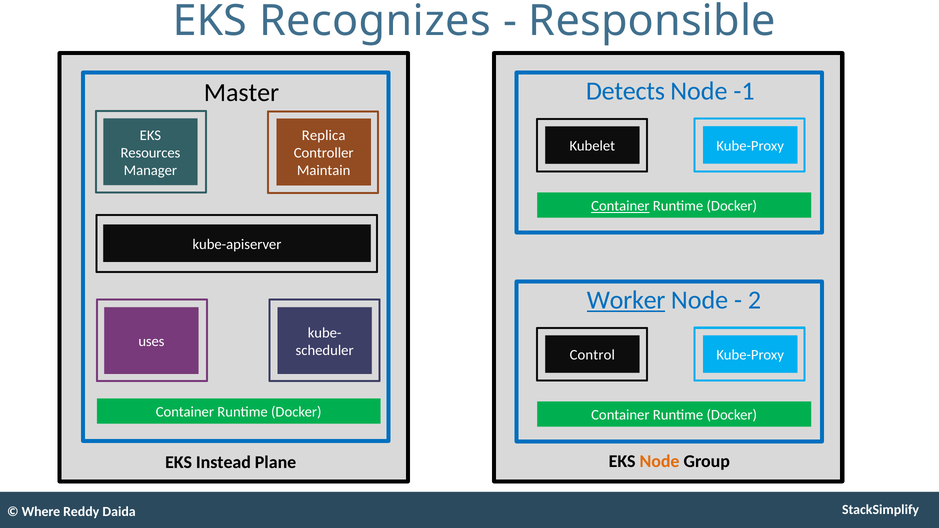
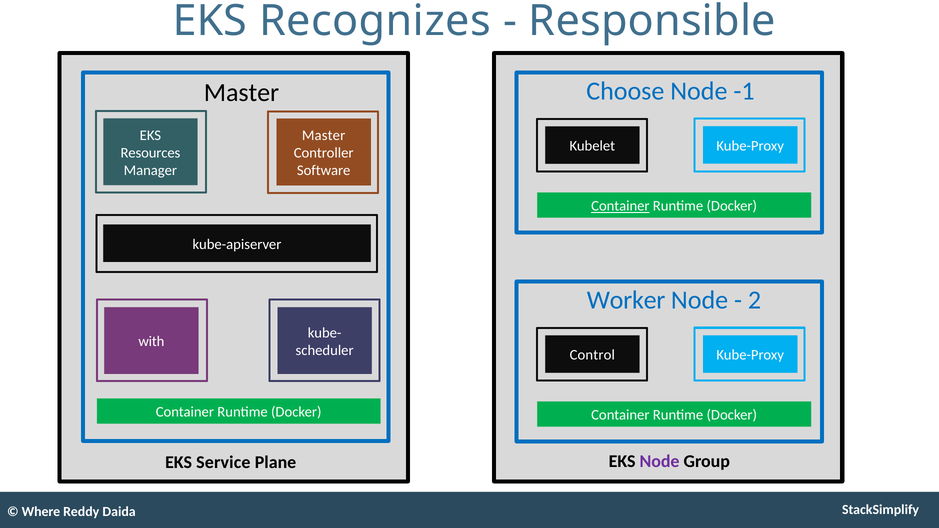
Detects: Detects -> Choose
Replica at (324, 135): Replica -> Master
Maintain: Maintain -> Software
Worker underline: present -> none
uses: uses -> with
Instead: Instead -> Service
Node at (660, 461) colour: orange -> purple
